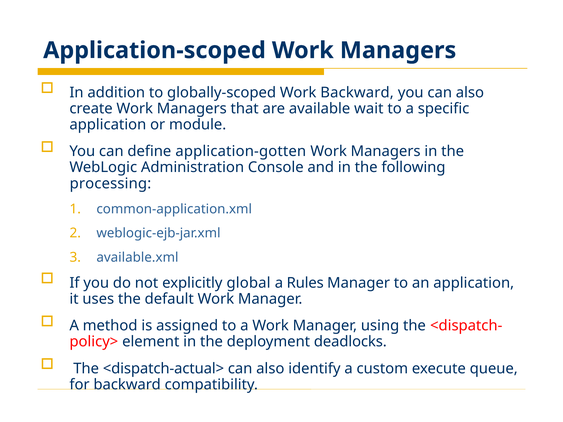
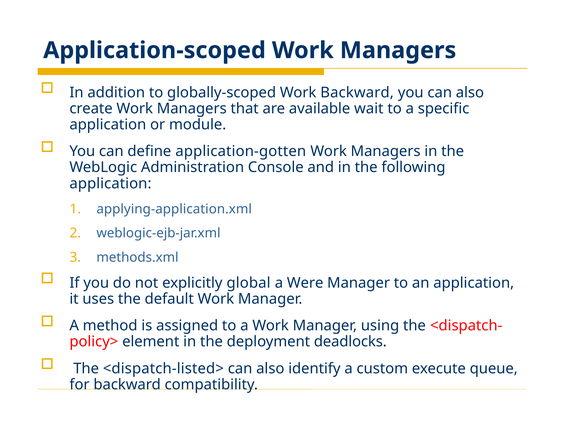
processing at (110, 184): processing -> application
common-application.xml: common-application.xml -> applying-application.xml
available.xml: available.xml -> methods.xml
Rules: Rules -> Were
<dispatch-actual>: <dispatch-actual> -> <dispatch-listed>
